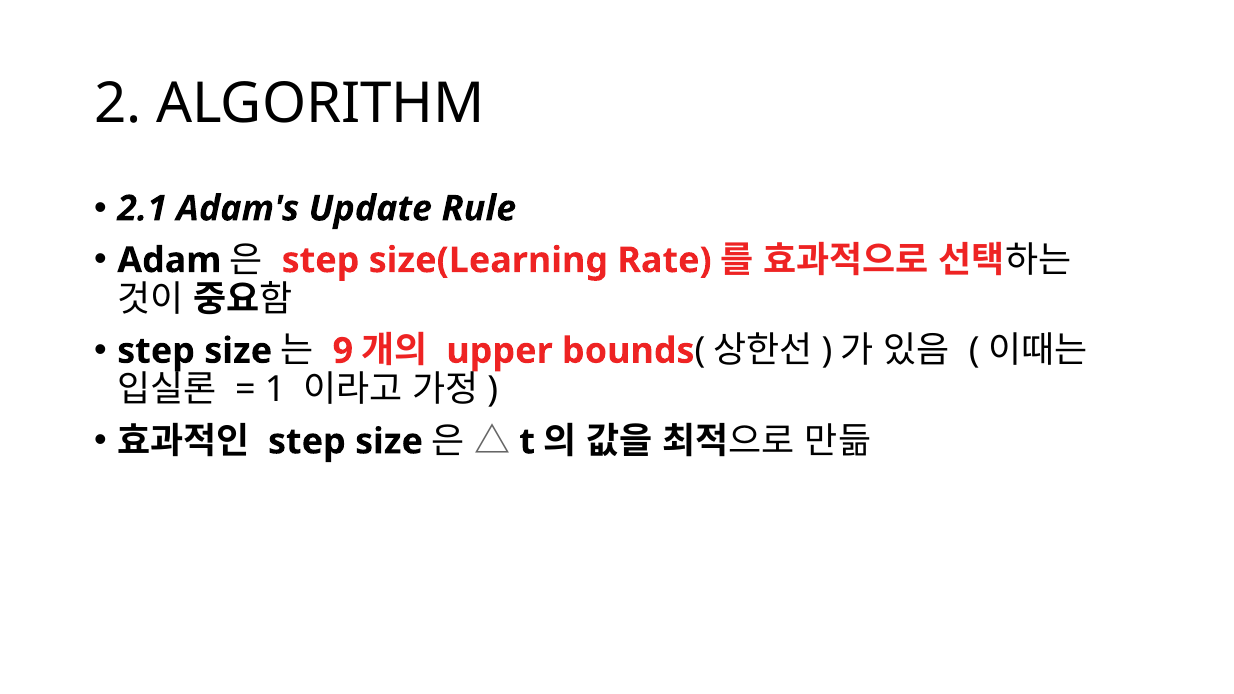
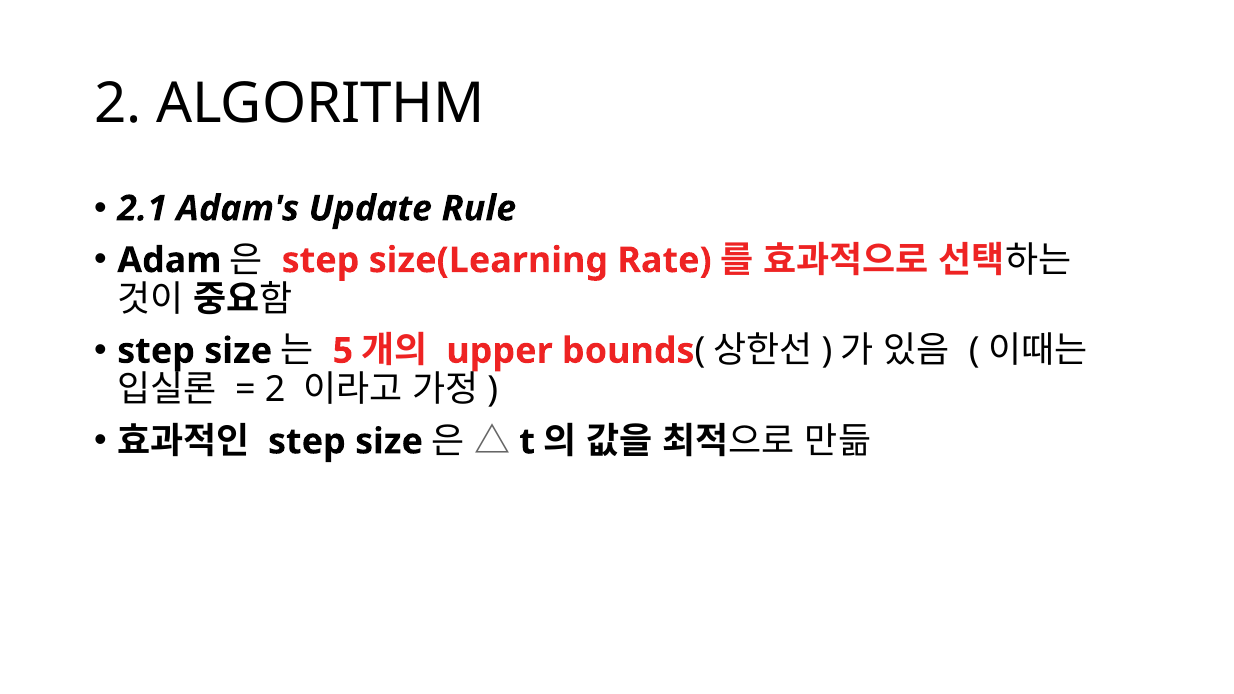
9: 9 -> 5
1 at (275, 390): 1 -> 2
